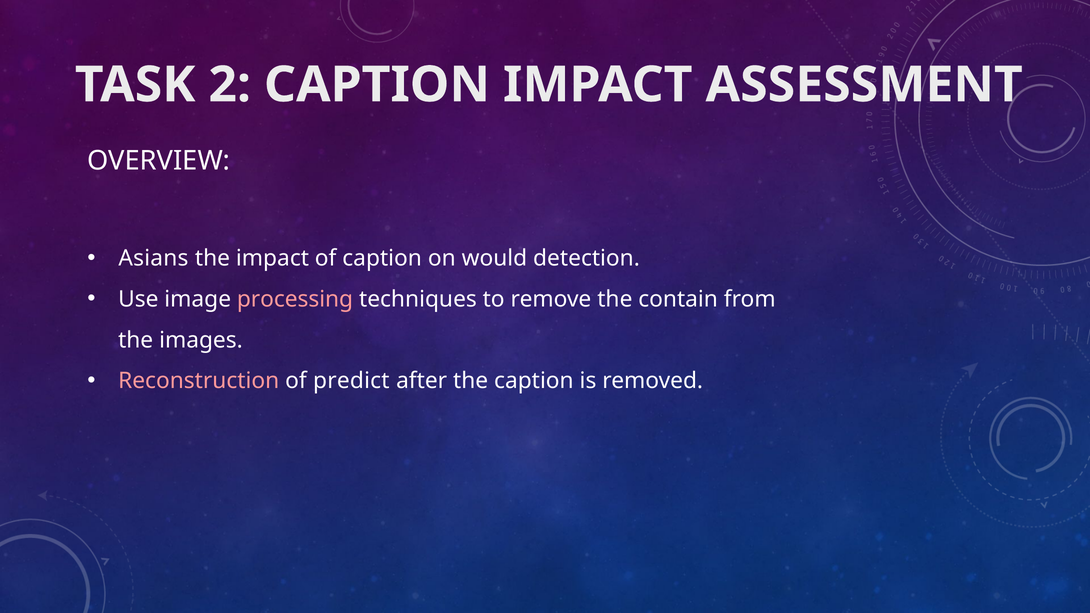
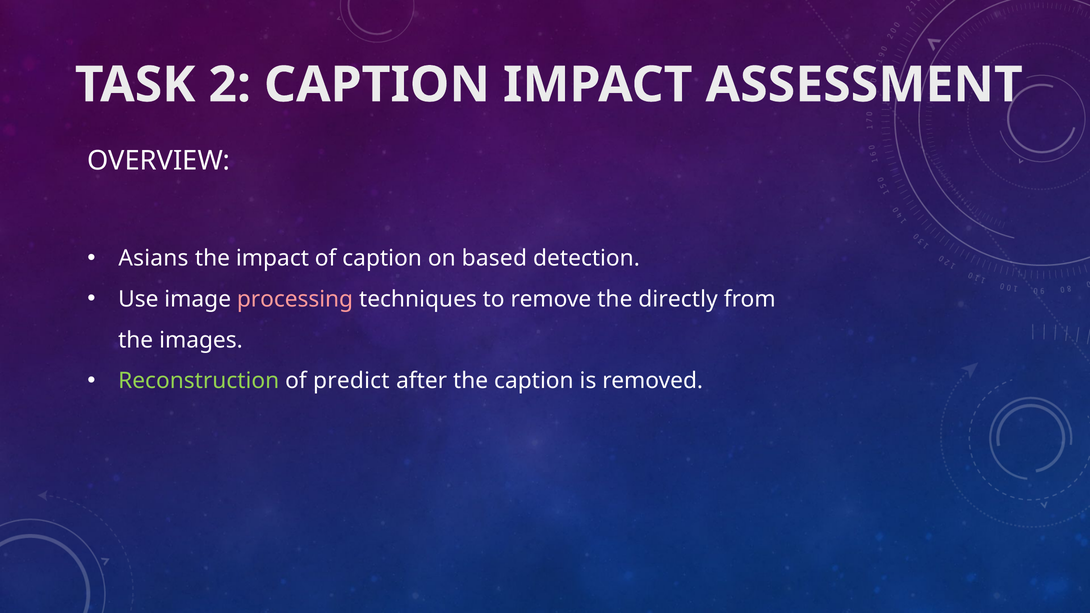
would: would -> based
contain: contain -> directly
Reconstruction colour: pink -> light green
